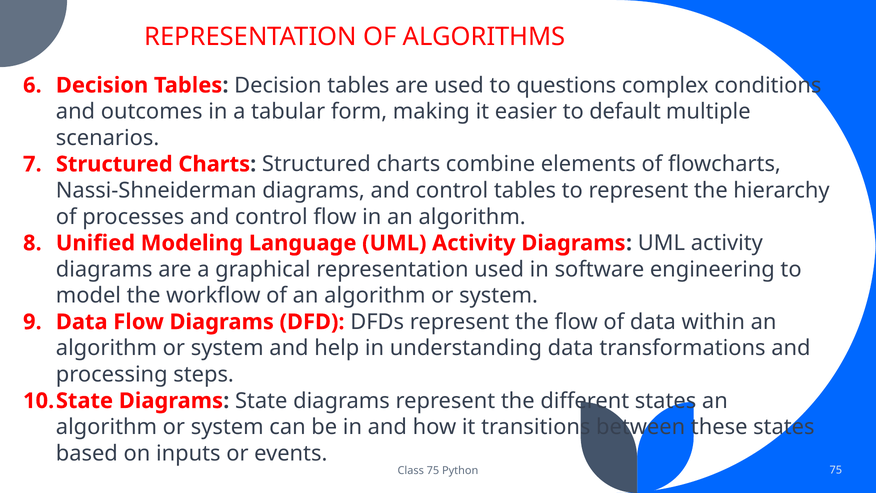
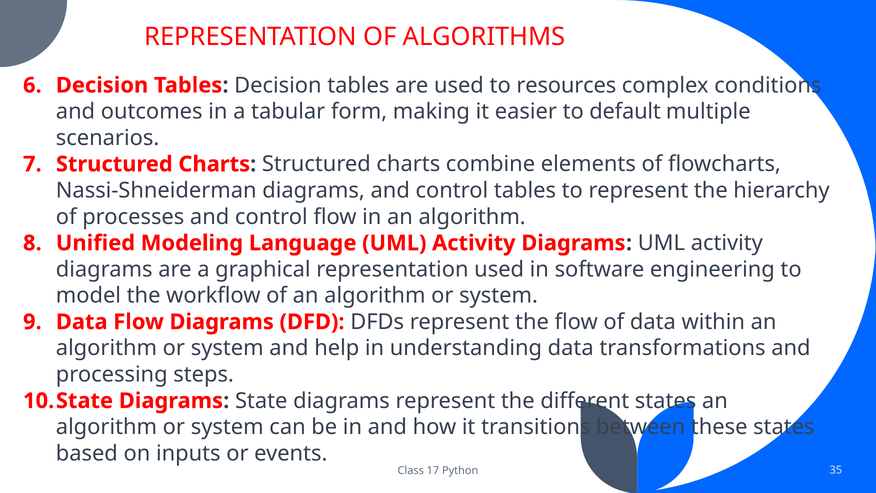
questions: questions -> resources
Class 75: 75 -> 17
Python 75: 75 -> 35
